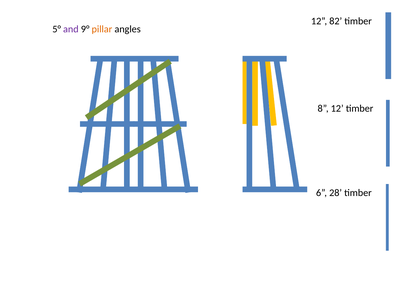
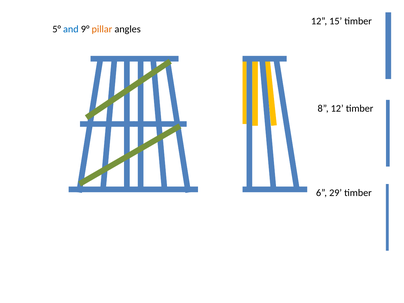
82: 82 -> 15
and colour: purple -> blue
28: 28 -> 29
